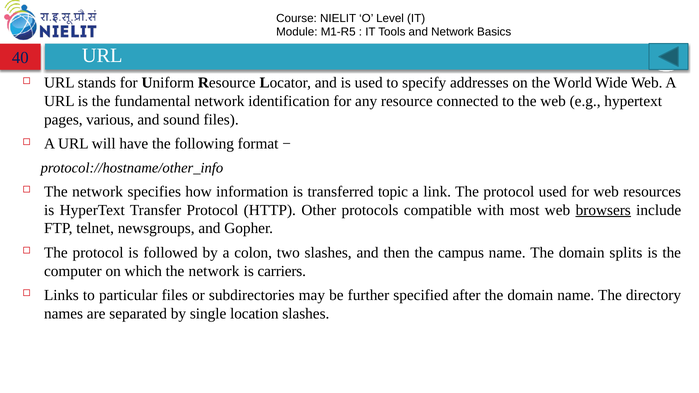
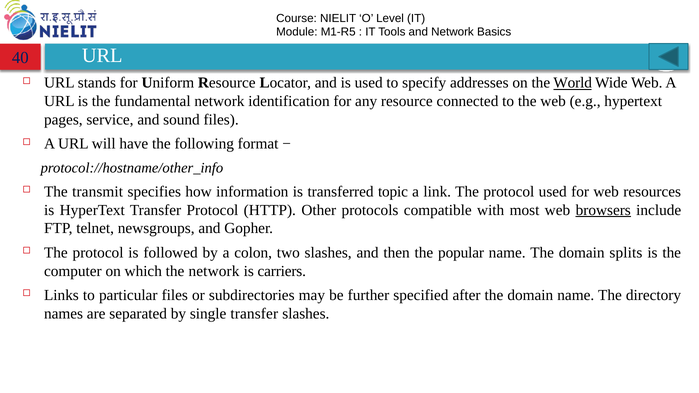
World underline: none -> present
various: various -> service
network at (98, 192): network -> transmit
campus: campus -> popular
single location: location -> transfer
